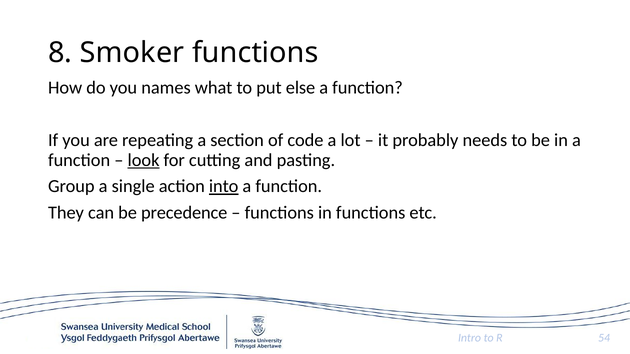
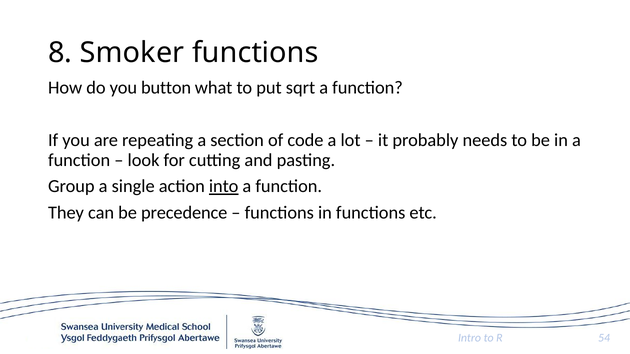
names: names -> button
else: else -> sqrt
look underline: present -> none
